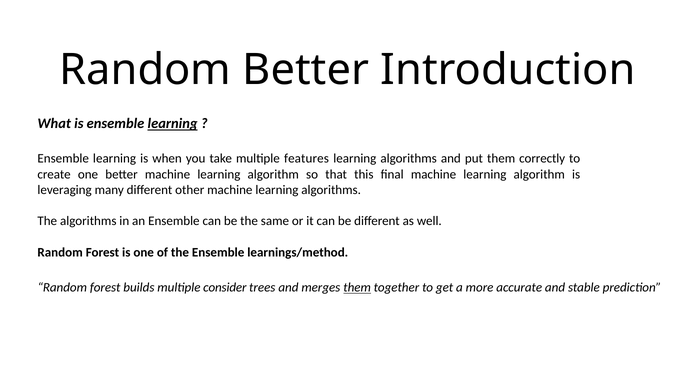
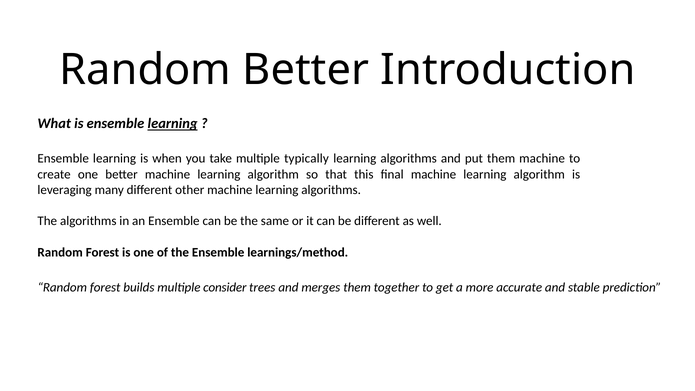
features: features -> typically
them correctly: correctly -> machine
them at (357, 288) underline: present -> none
